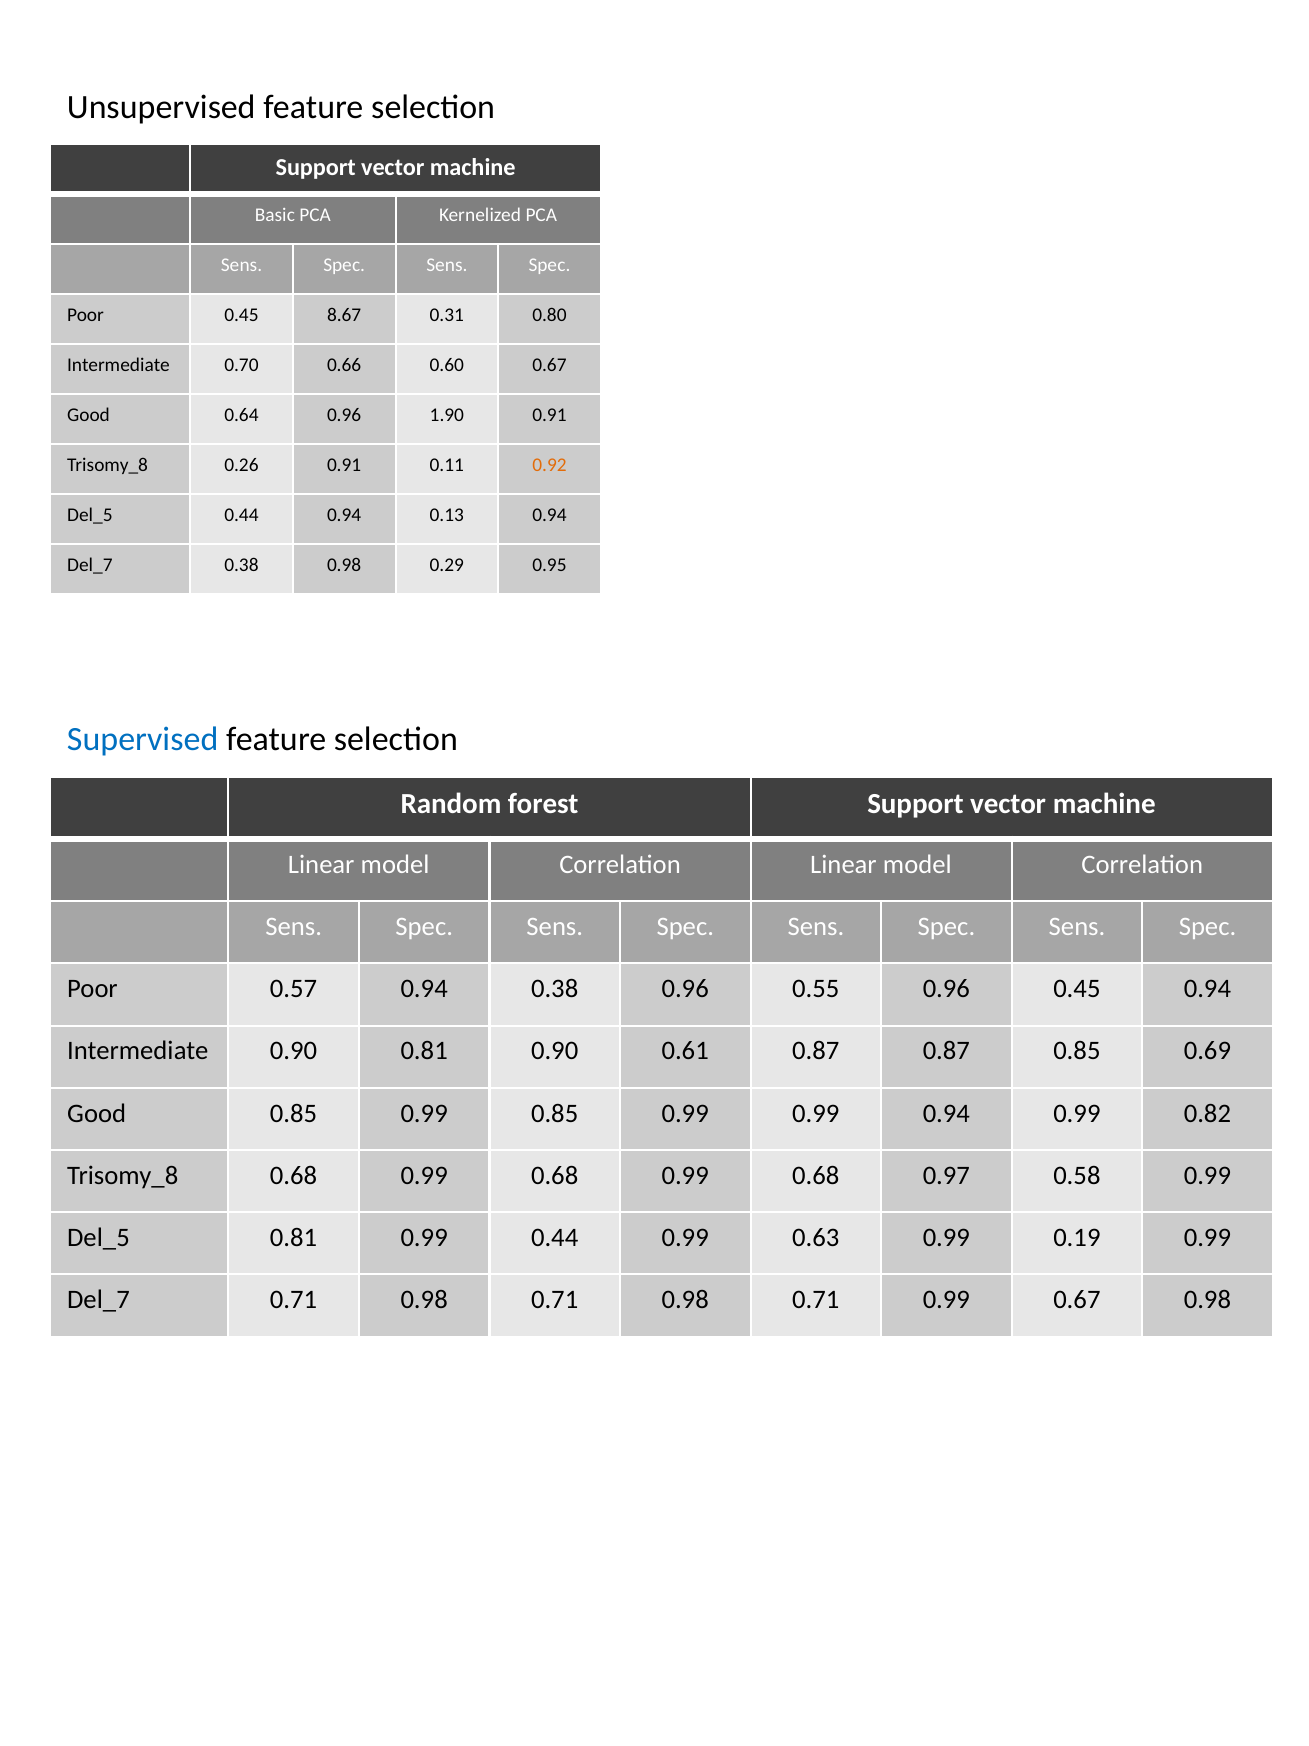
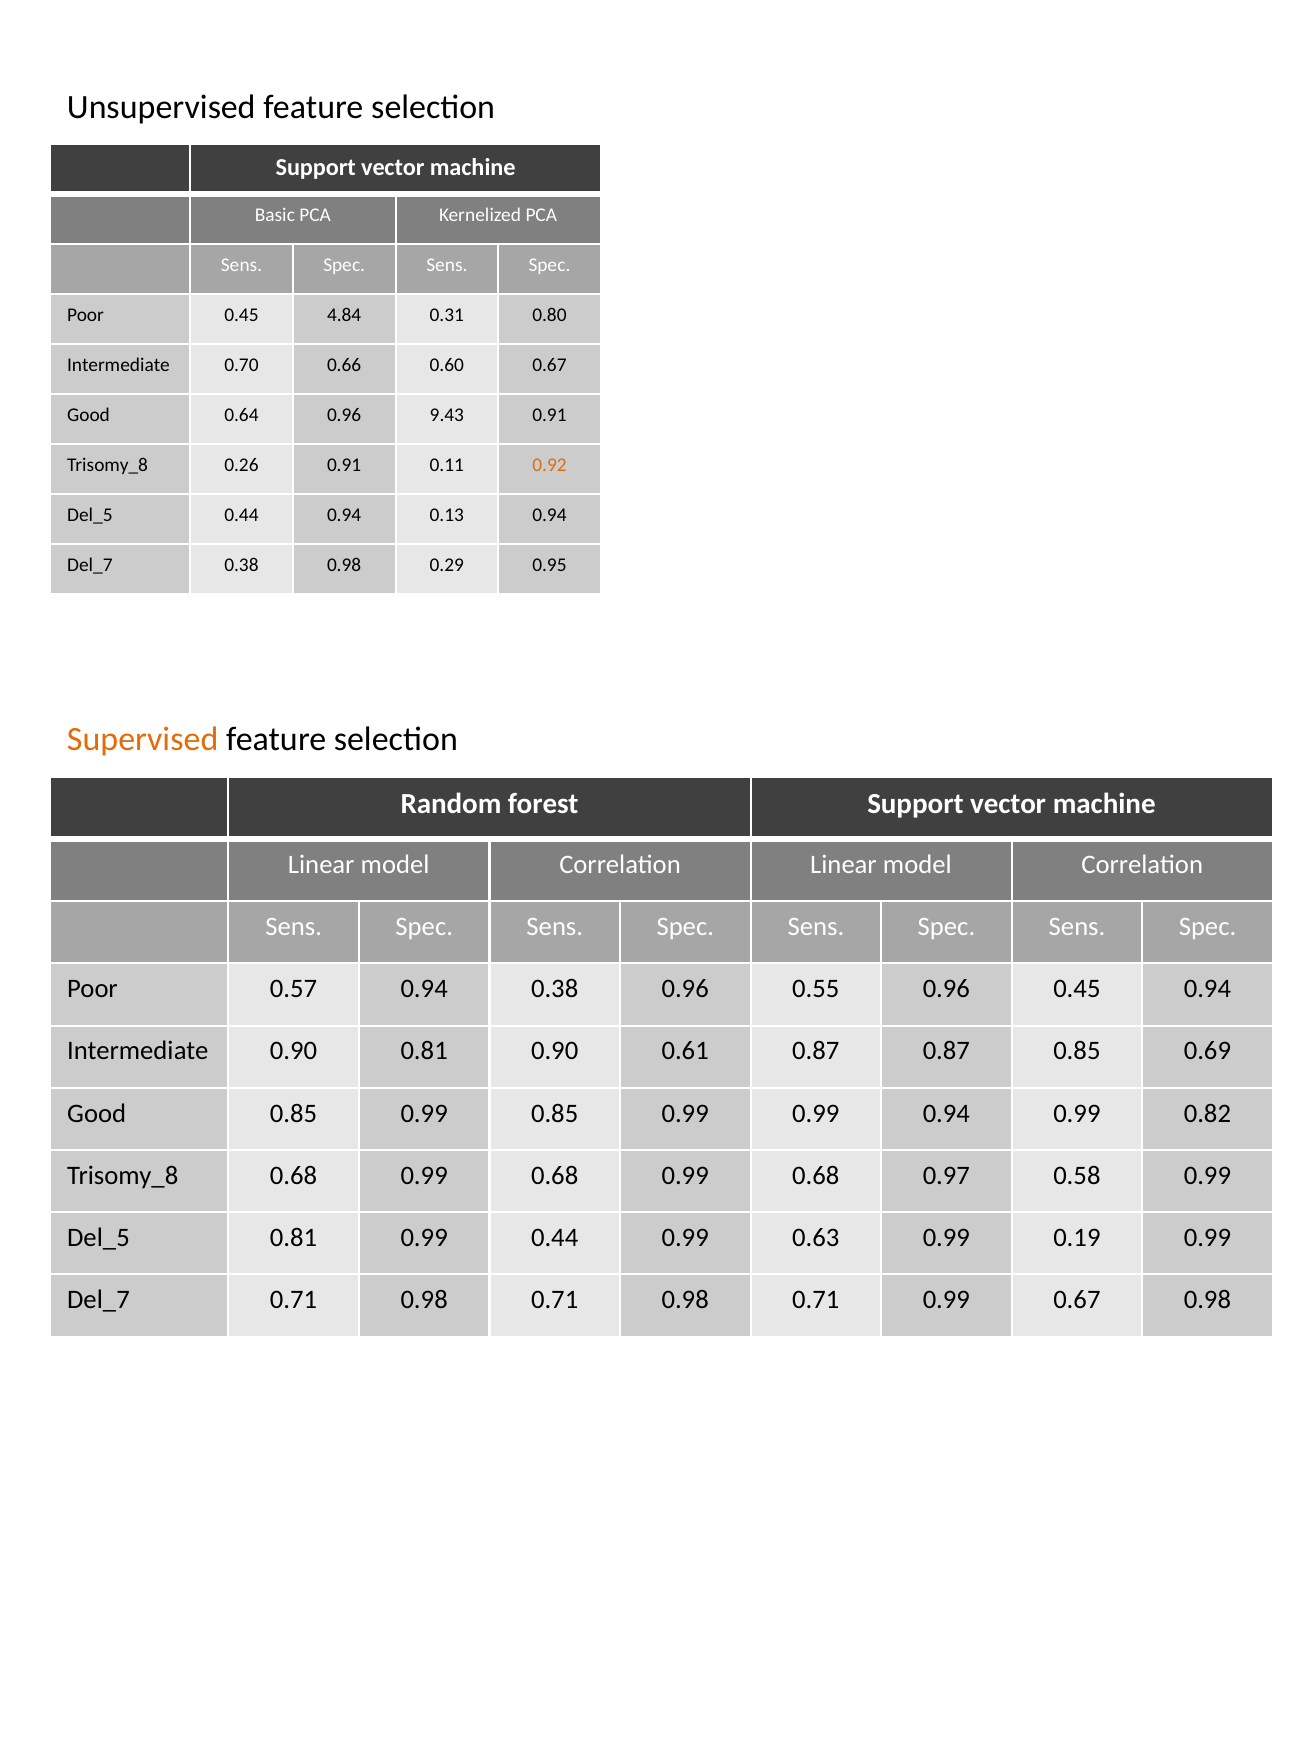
8.67: 8.67 -> 4.84
1.90: 1.90 -> 9.43
Supervised colour: blue -> orange
